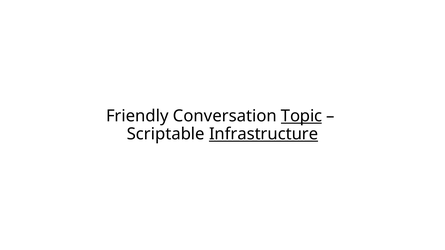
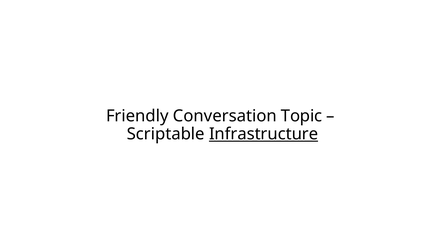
Topic underline: present -> none
